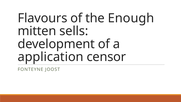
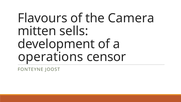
Enough: Enough -> Camera
application: application -> operations
